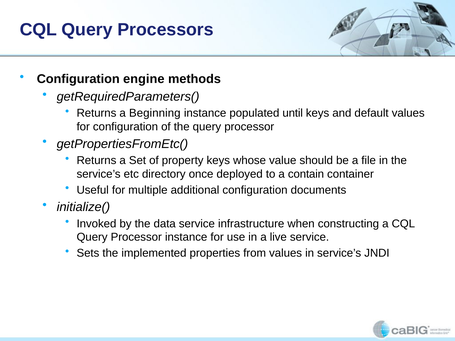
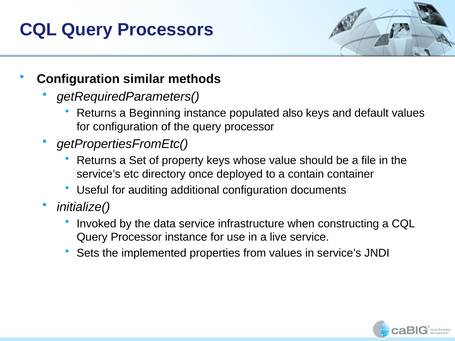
engine: engine -> similar
until: until -> also
multiple: multiple -> auditing
